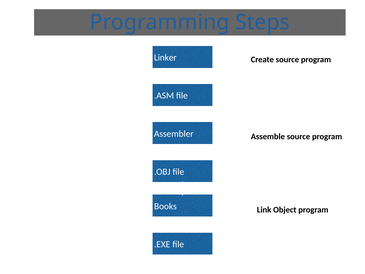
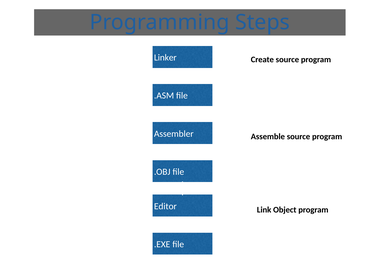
Books: Books -> Editor
